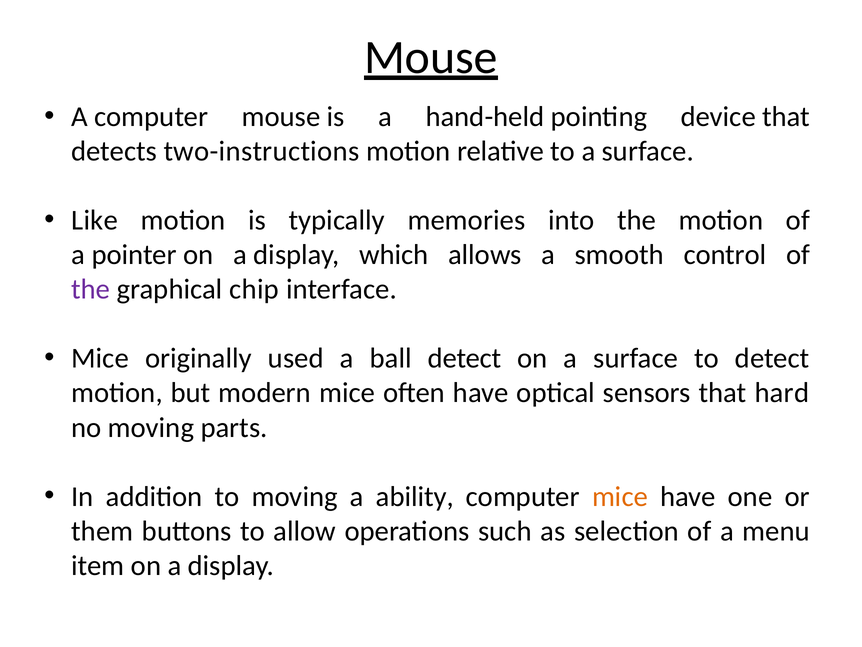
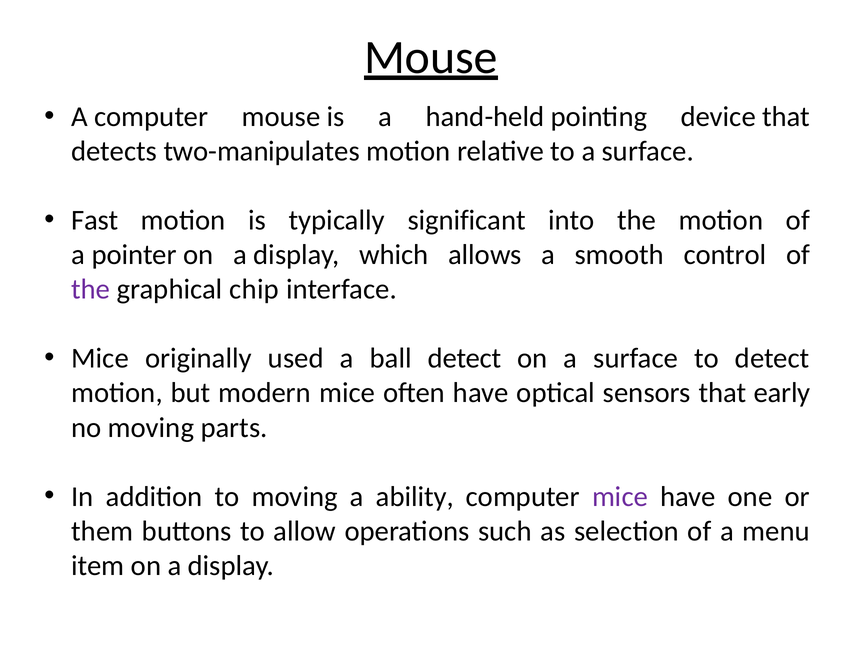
two-instructions: two-instructions -> two-manipulates
Like: Like -> Fast
memories: memories -> significant
hard: hard -> early
mice at (620, 496) colour: orange -> purple
